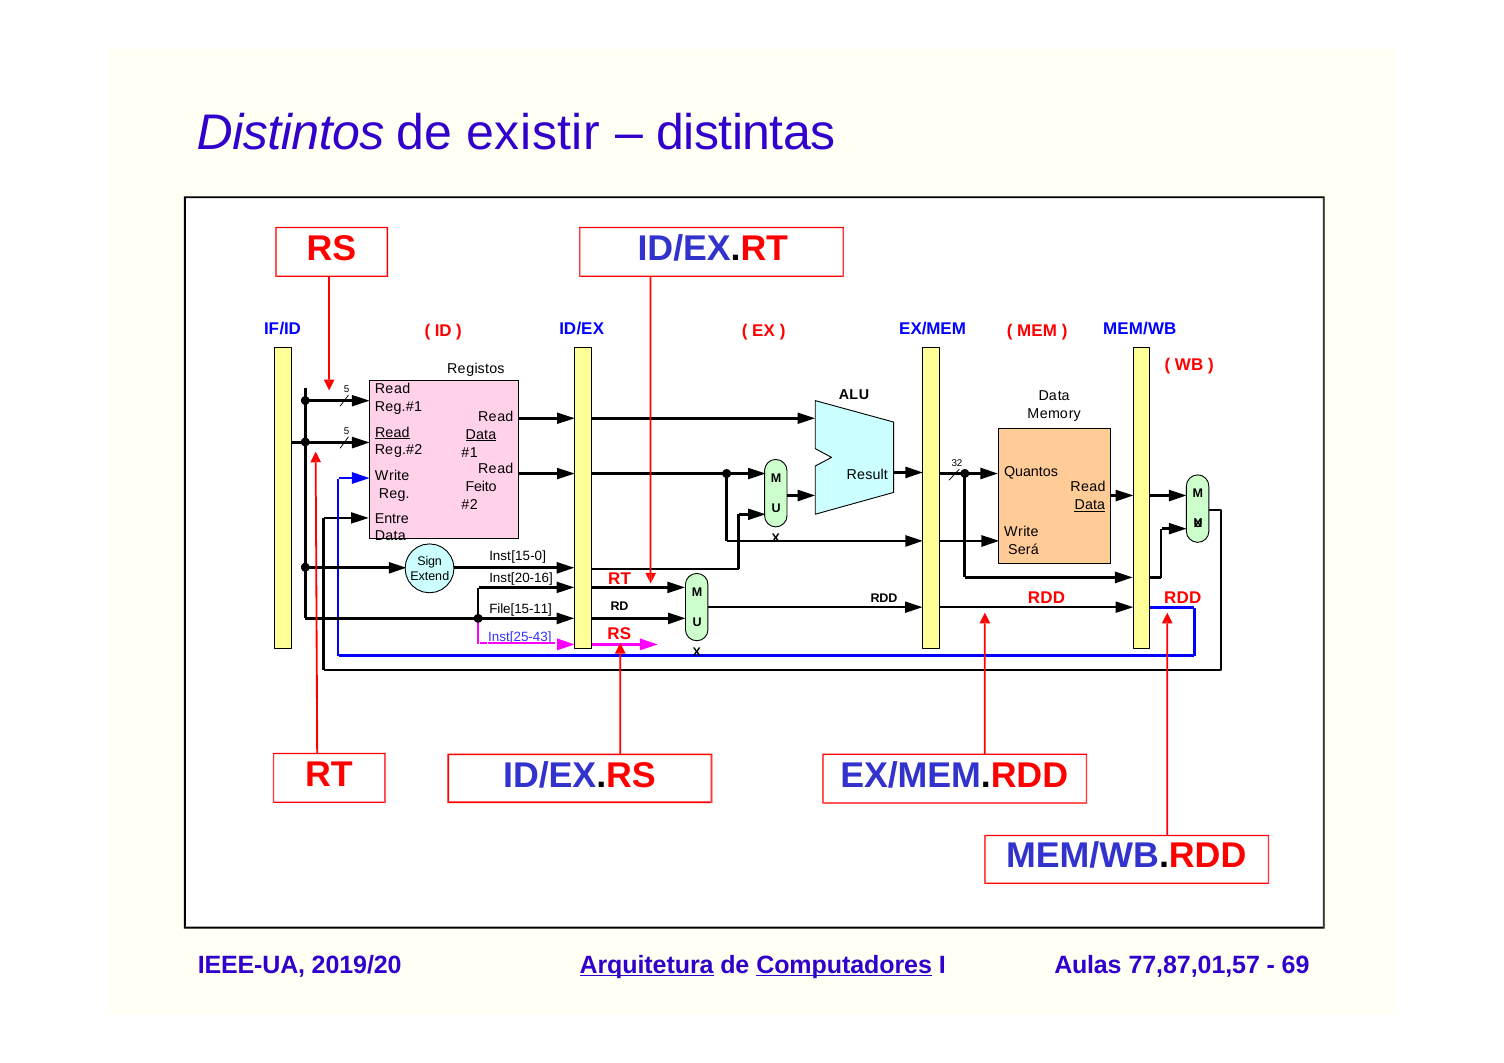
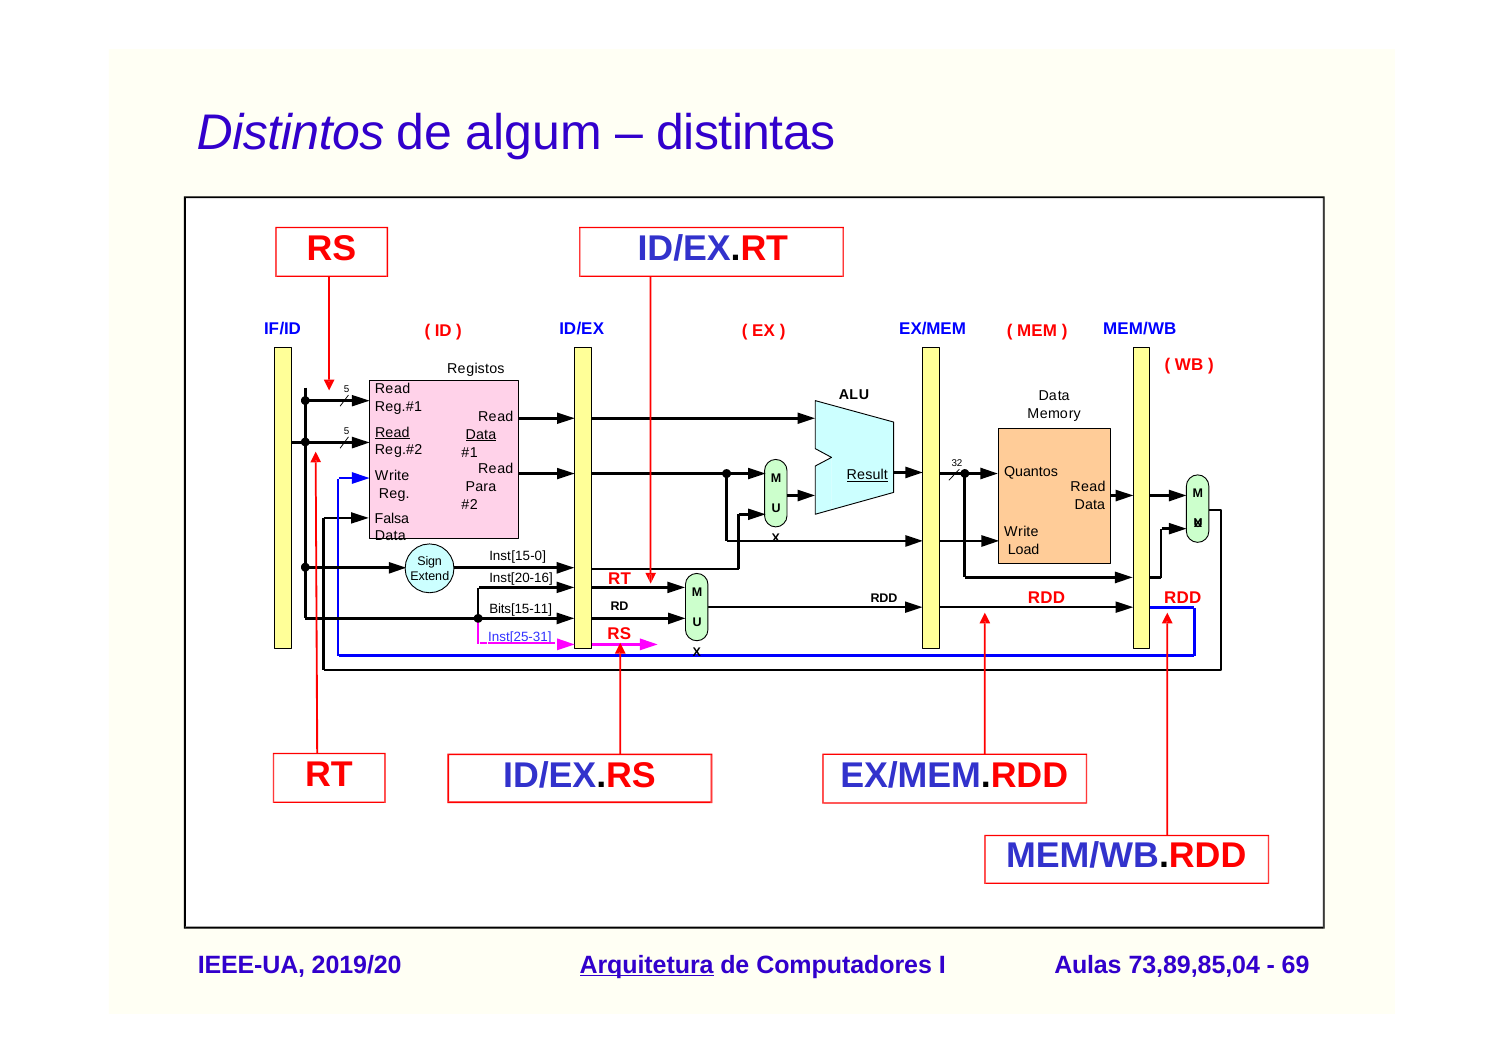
existir: existir -> algum
Result underline: none -> present
Feito: Feito -> Para
Data at (1090, 505) underline: present -> none
Entre: Entre -> Falsa
Será: Será -> Load
File[15-11: File[15-11 -> Bits[15-11
Inst[25-43: Inst[25-43 -> Inst[25-31
Computadores underline: present -> none
77,87,01,57: 77,87,01,57 -> 73,89,85,04
